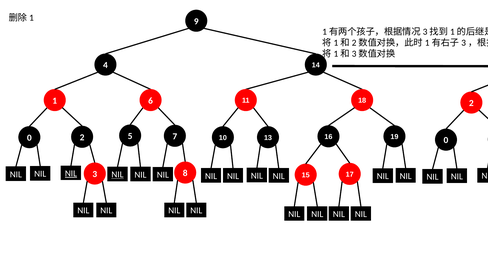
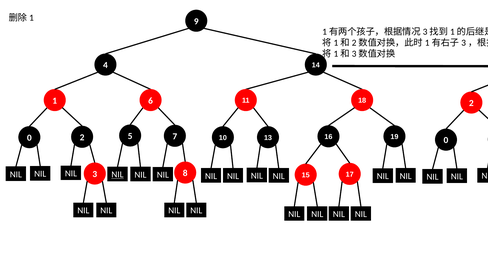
NIL at (71, 173) underline: present -> none
